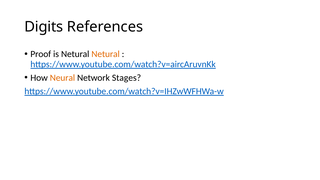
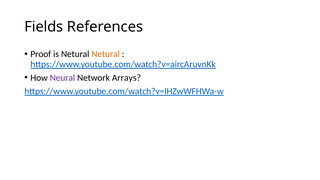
Digits: Digits -> Fields
Neural colour: orange -> purple
Stages: Stages -> Arrays
